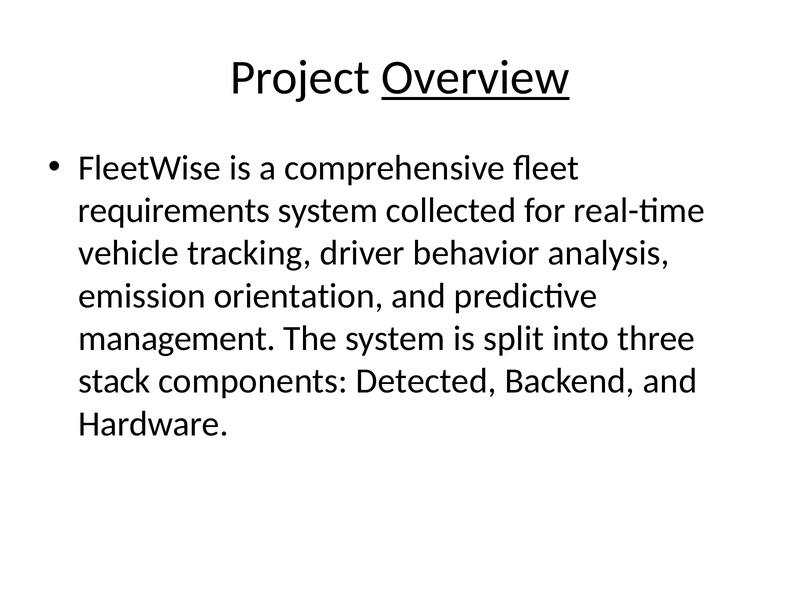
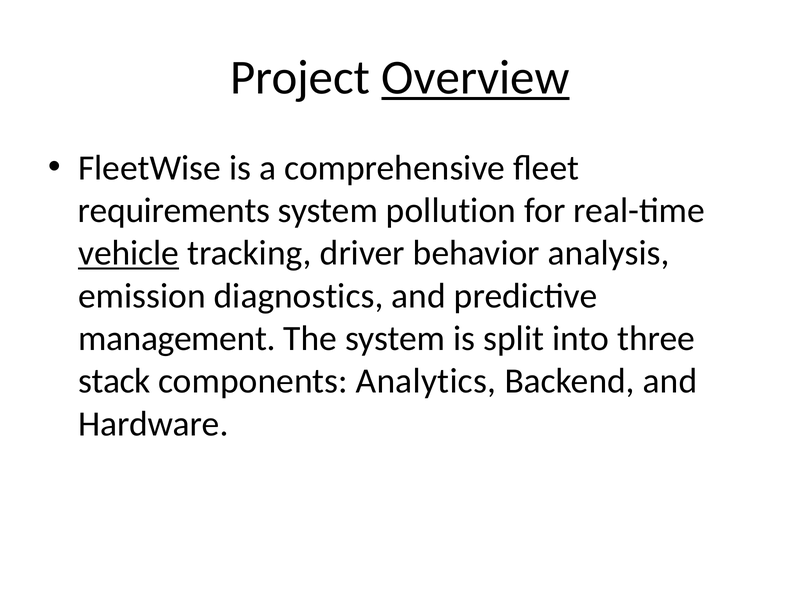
collected: collected -> pollution
vehicle underline: none -> present
orientation: orientation -> diagnostics
Detected: Detected -> Analytics
